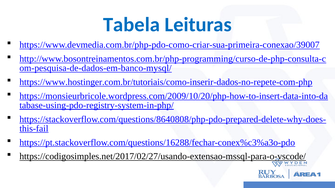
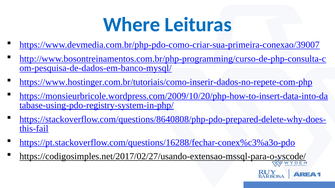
Tabela: Tabela -> Where
